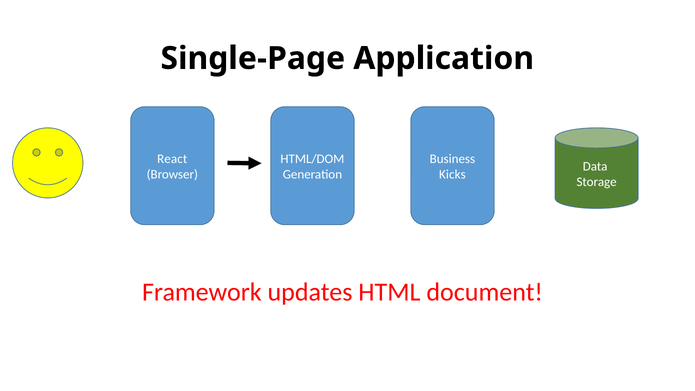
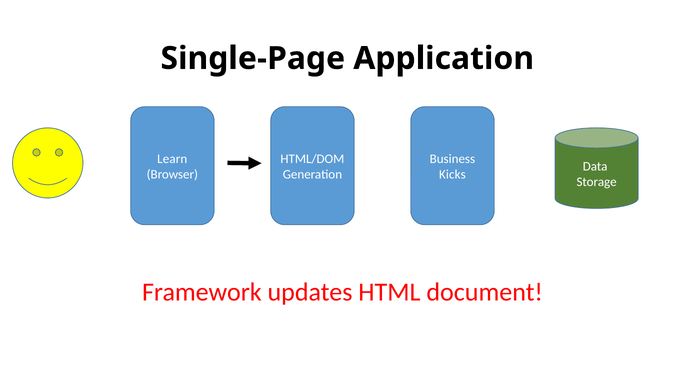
React: React -> Learn
